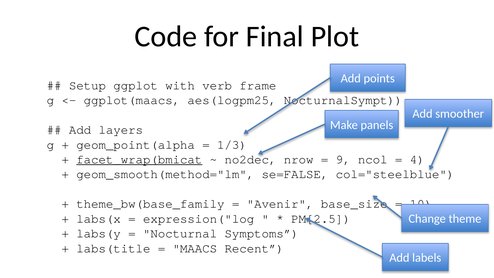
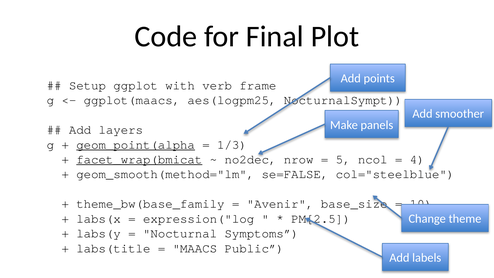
geom_point(alpha underline: none -> present
9: 9 -> 5
Recent: Recent -> Public
